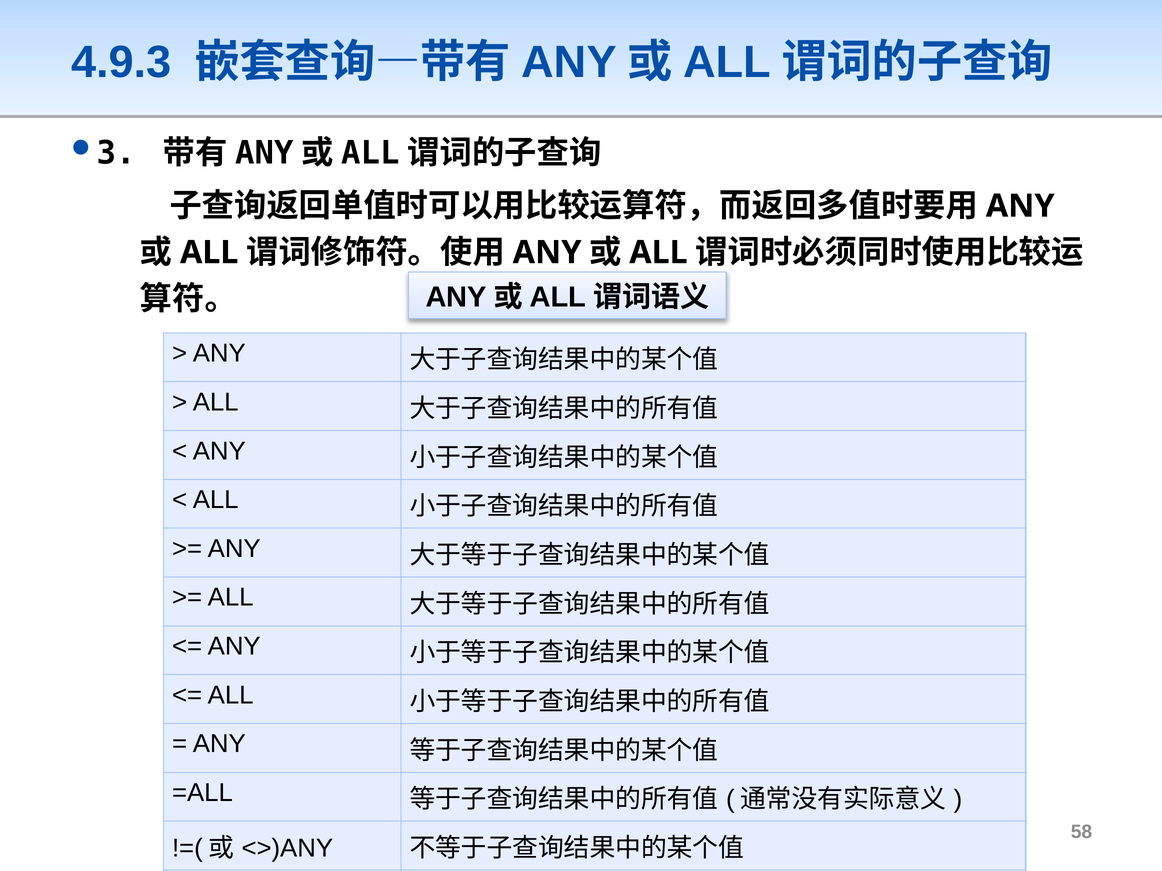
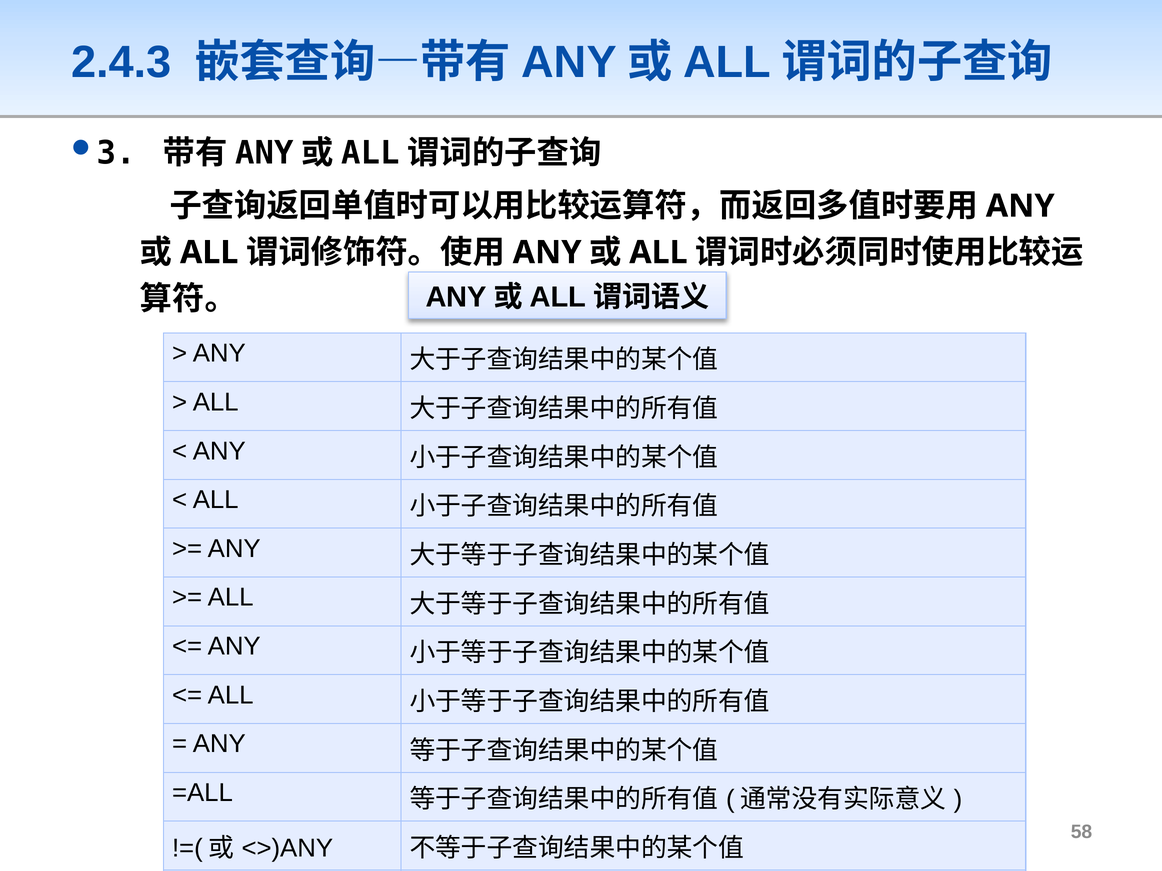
4.9.3: 4.9.3 -> 2.4.3
